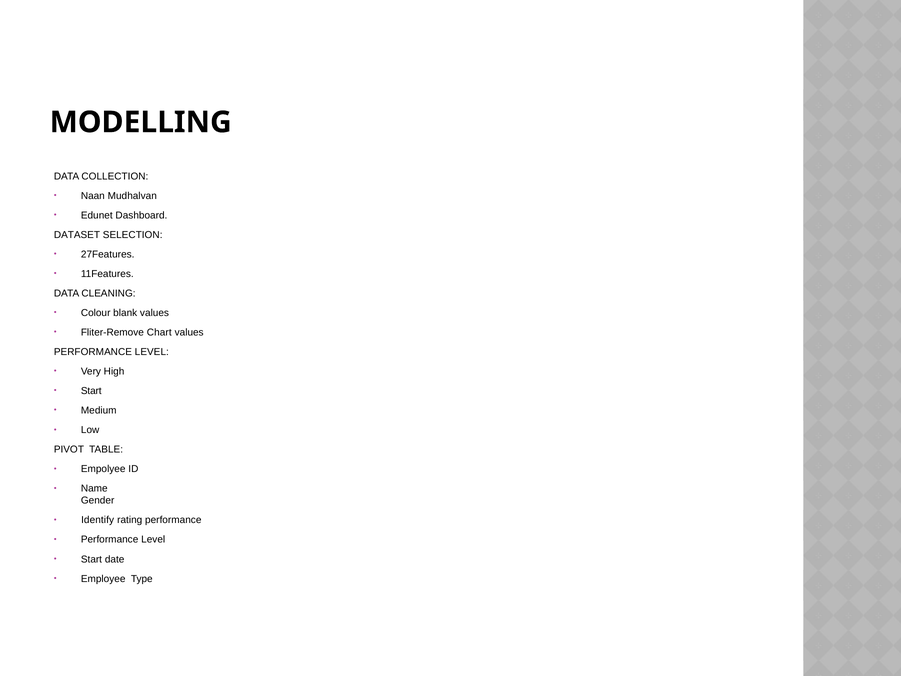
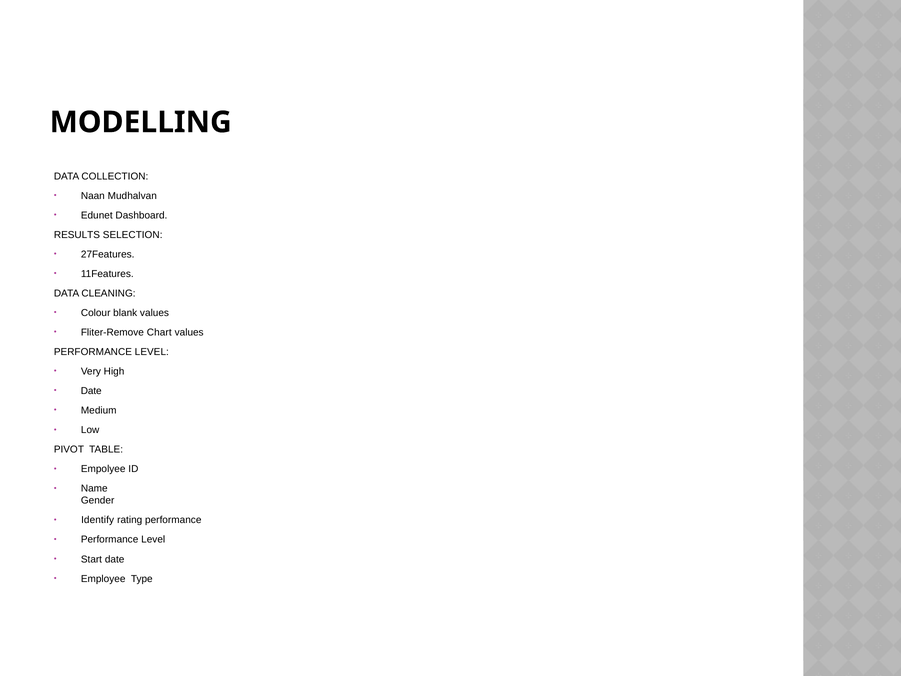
DATASET: DATASET -> RESULTS
Start at (91, 391): Start -> Date
